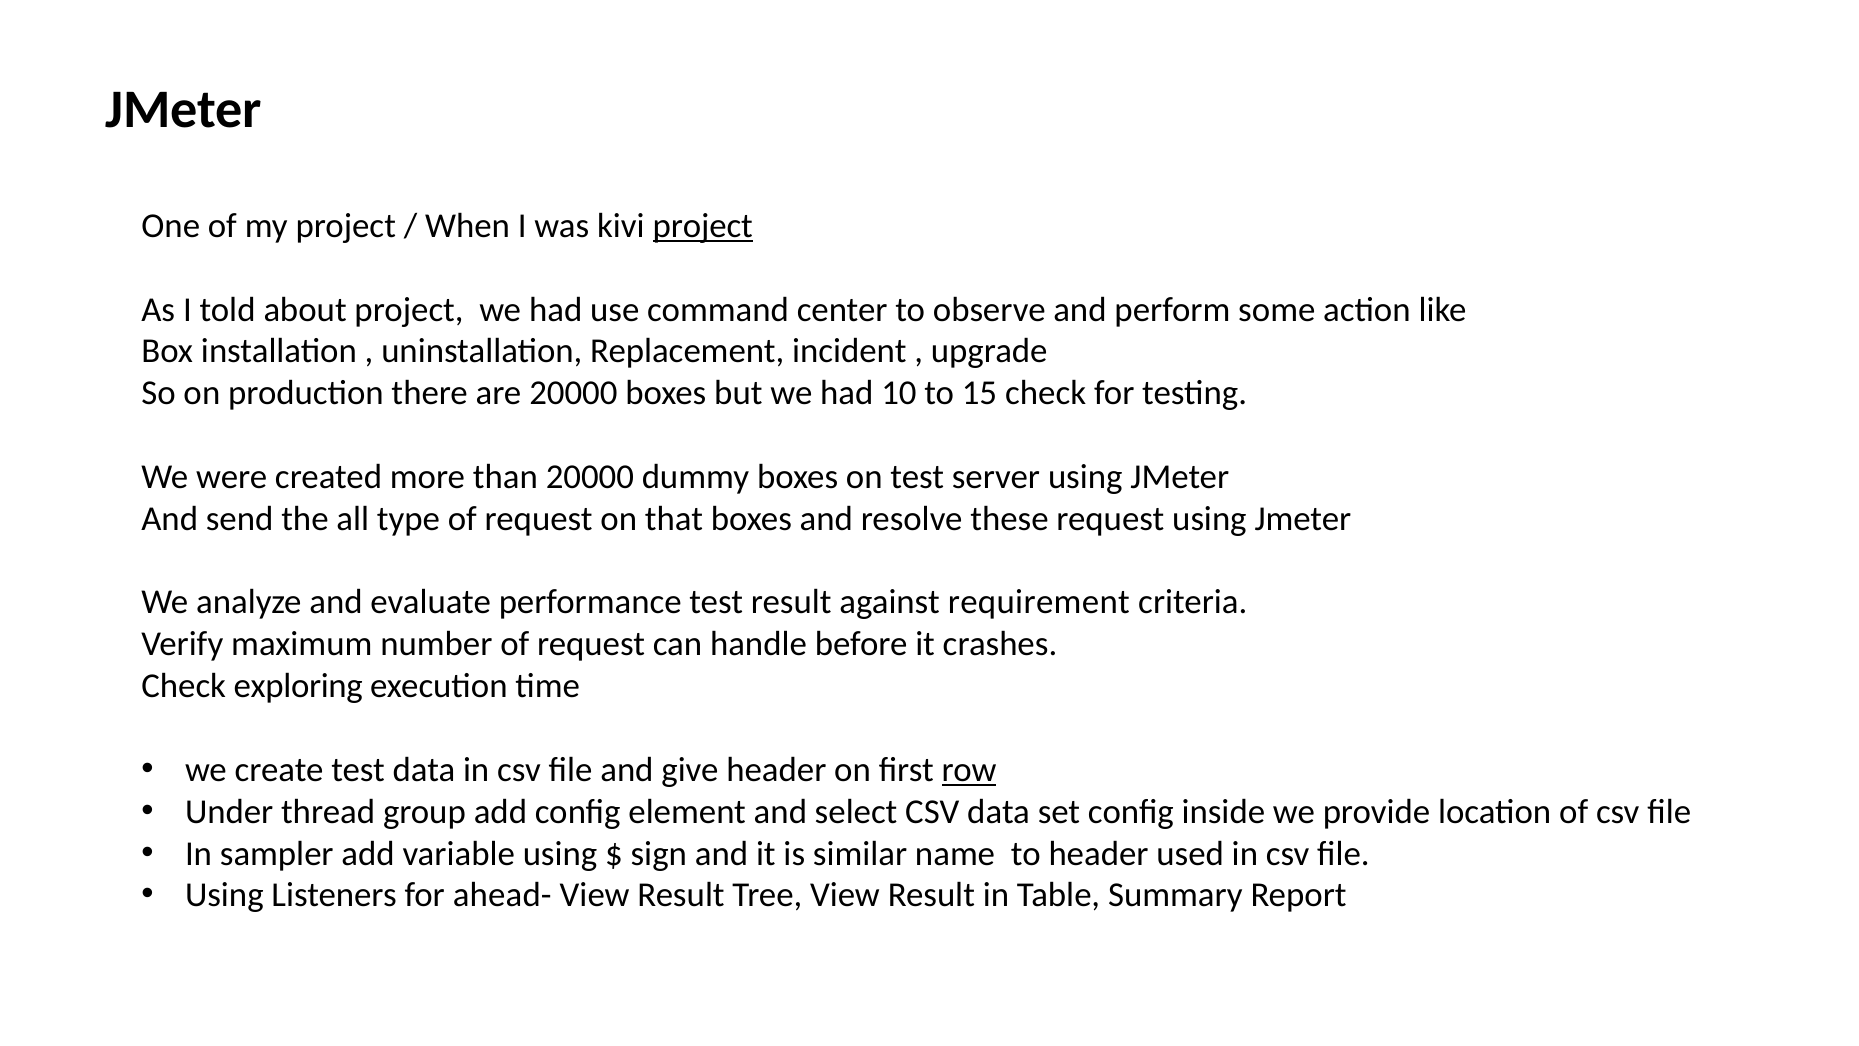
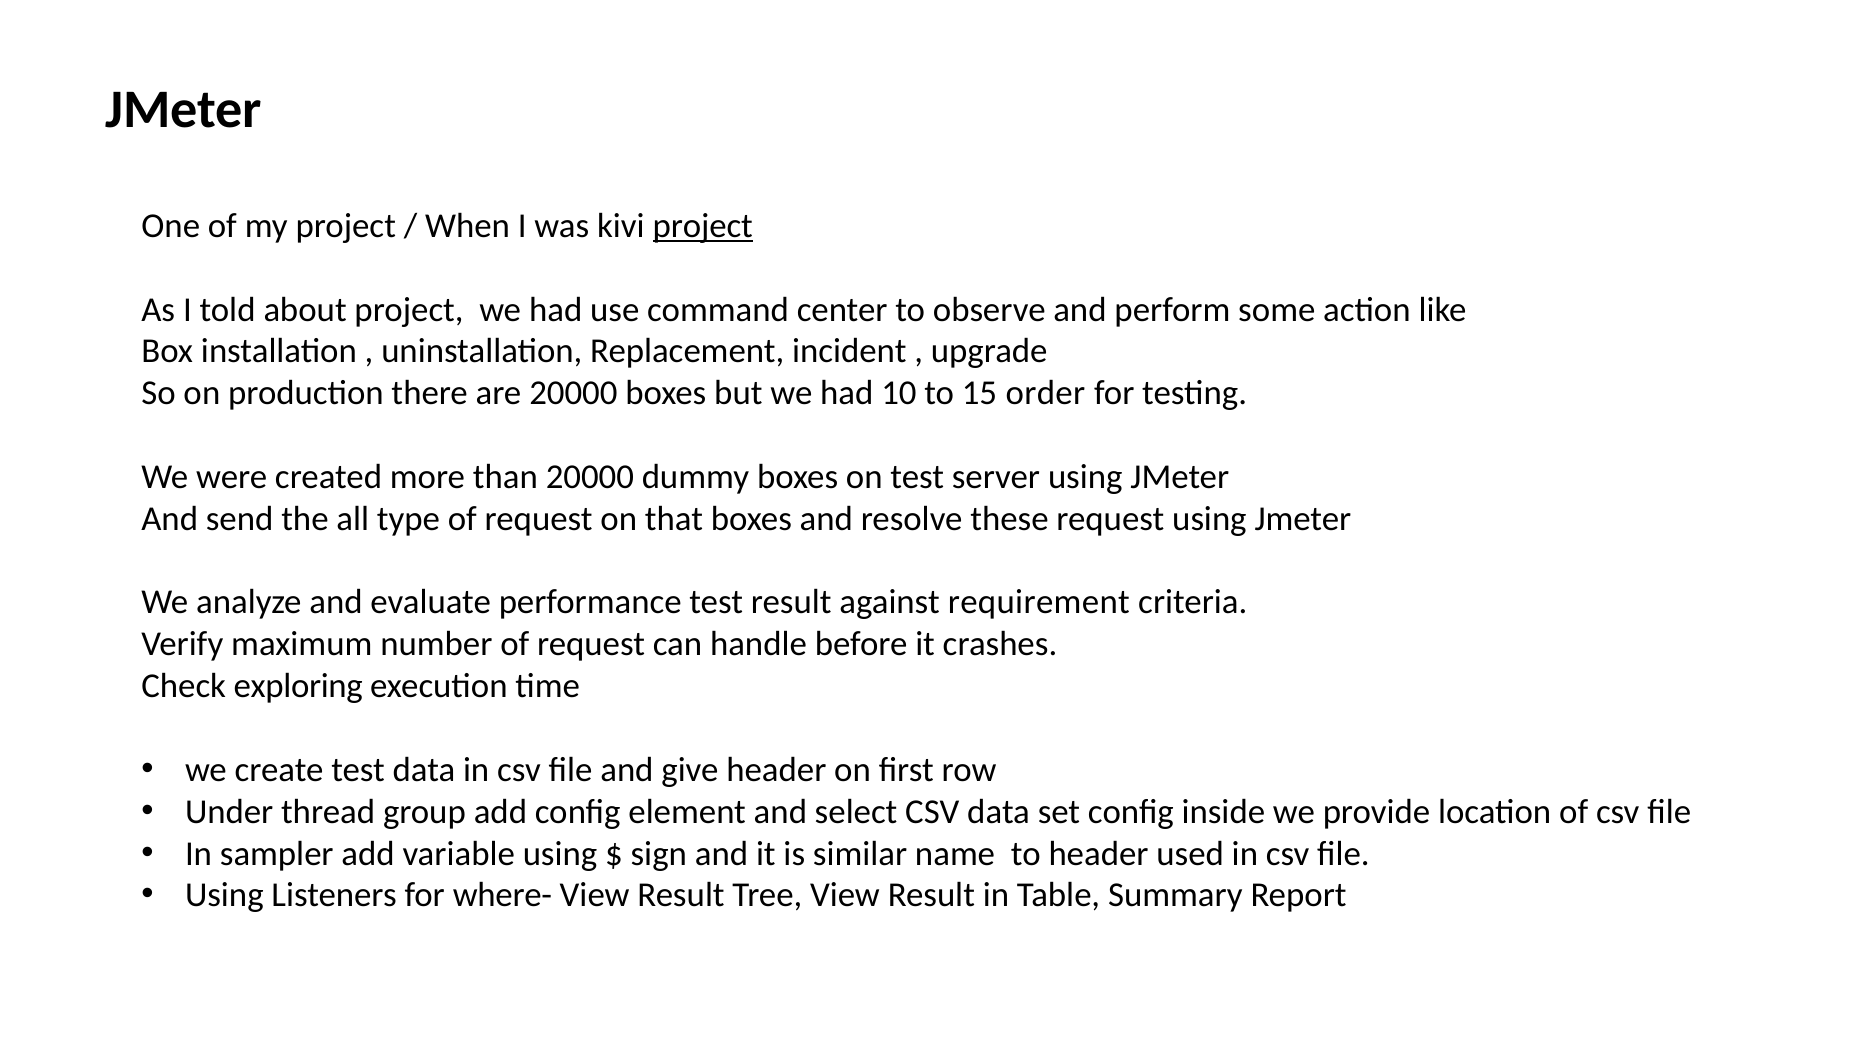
15 check: check -> order
row underline: present -> none
ahead-: ahead- -> where-
